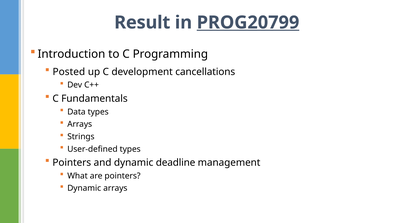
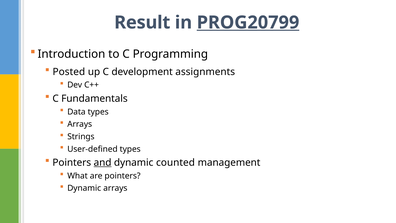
cancellations: cancellations -> assignments
and underline: none -> present
deadline: deadline -> counted
